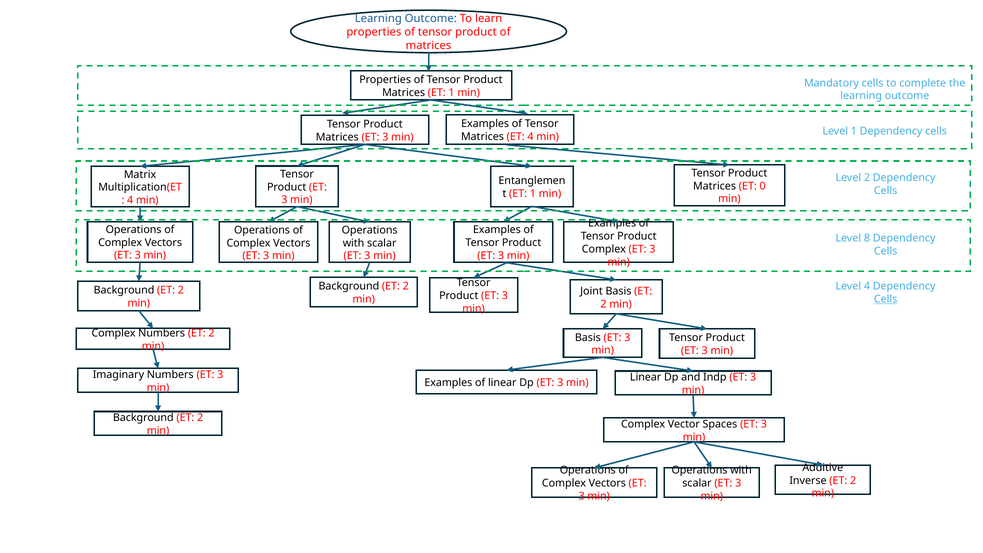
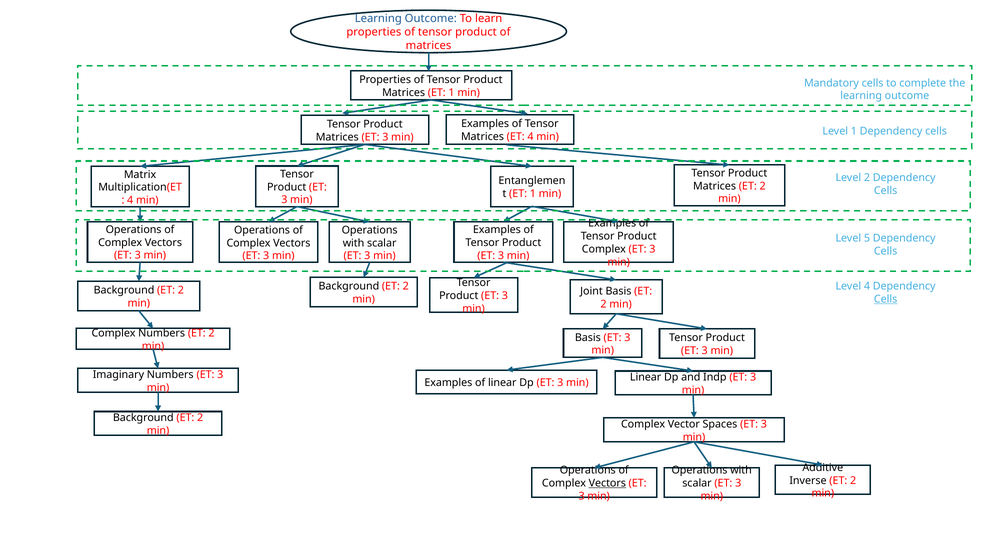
Matrices ET 0: 0 -> 2
8: 8 -> 5
Vectors at (607, 483) underline: none -> present
